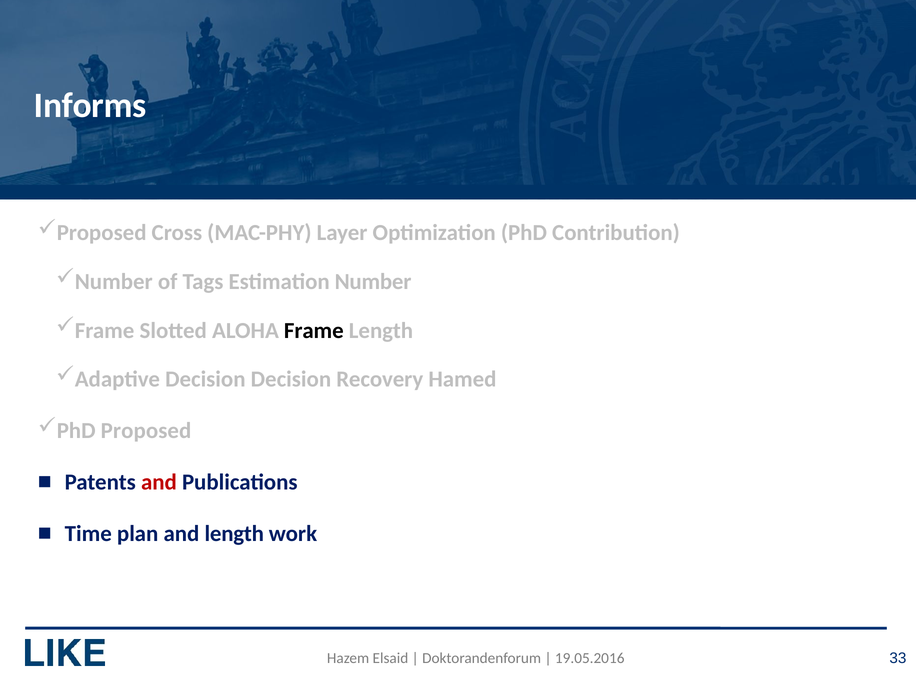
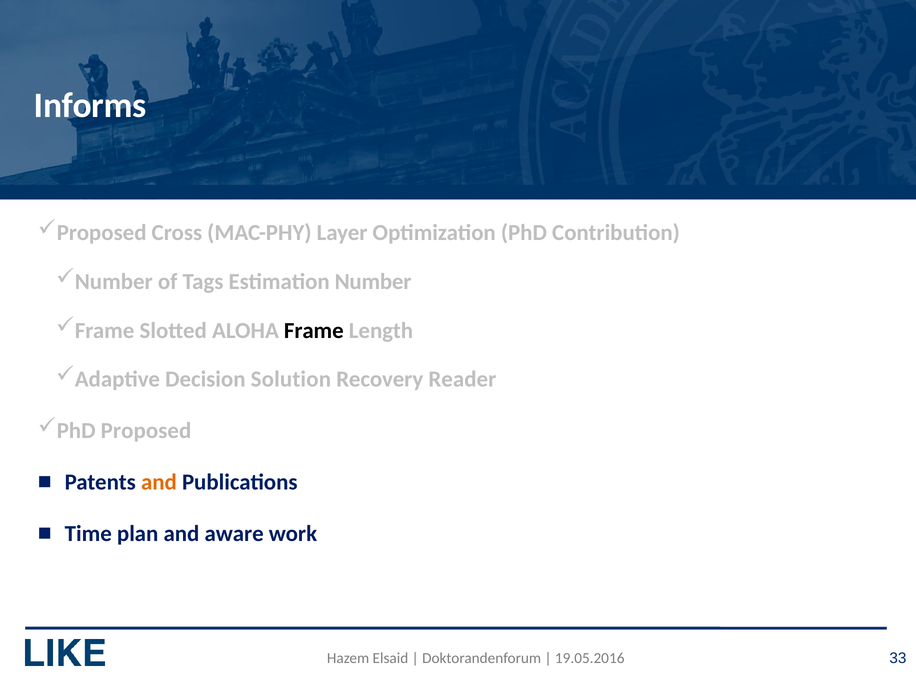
Decision Decision: Decision -> Solution
Hamed: Hamed -> Reader
and at (159, 482) colour: red -> orange
and length: length -> aware
